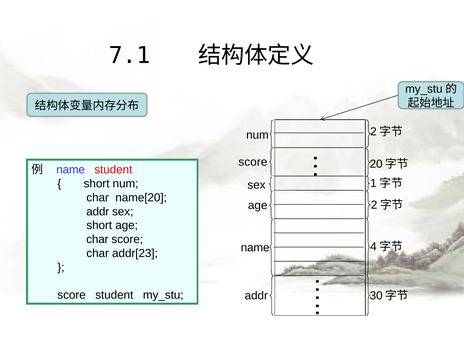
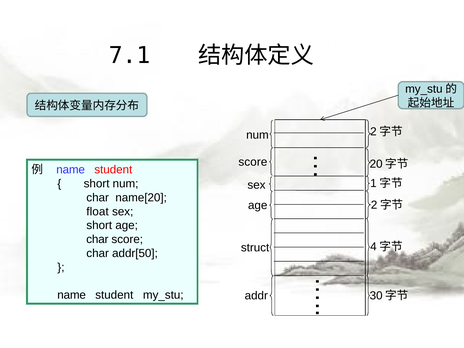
addr at (98, 212): addr -> float
name at (255, 248): name -> struct
addr[23: addr[23 -> addr[50
score at (72, 295): score -> name
